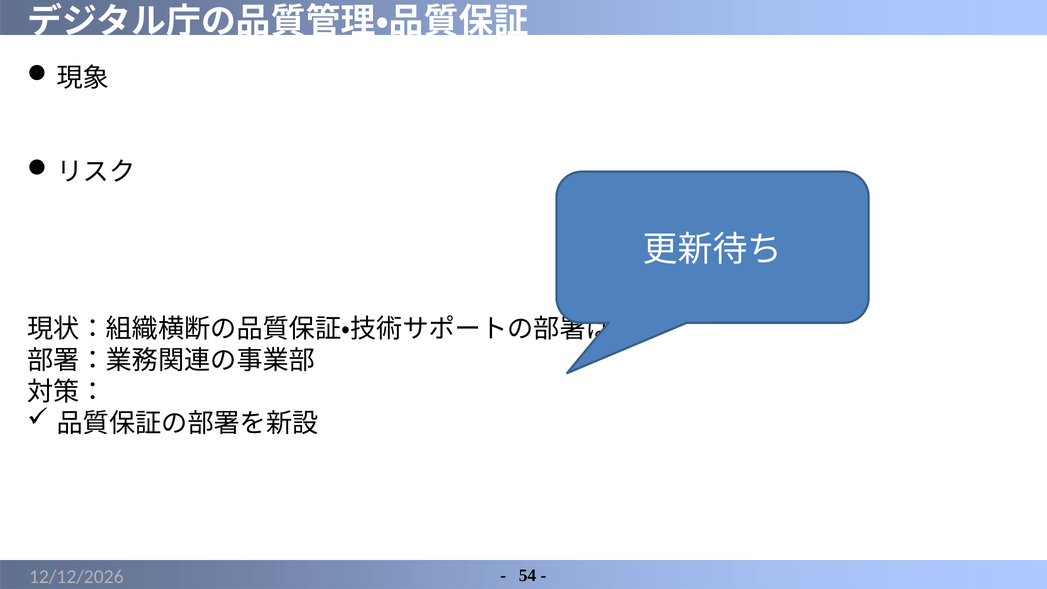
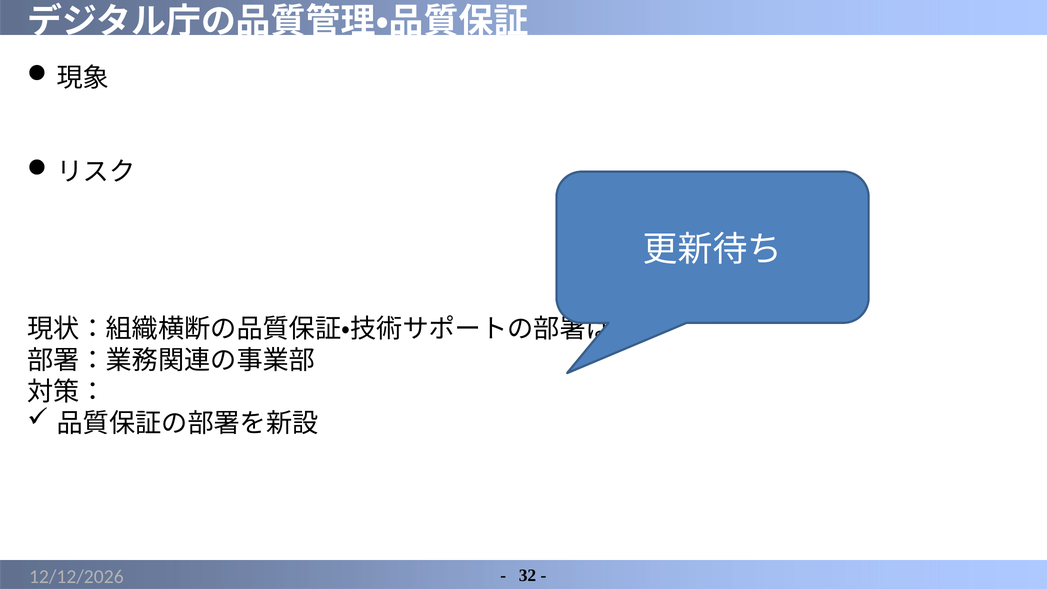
54: 54 -> 32
